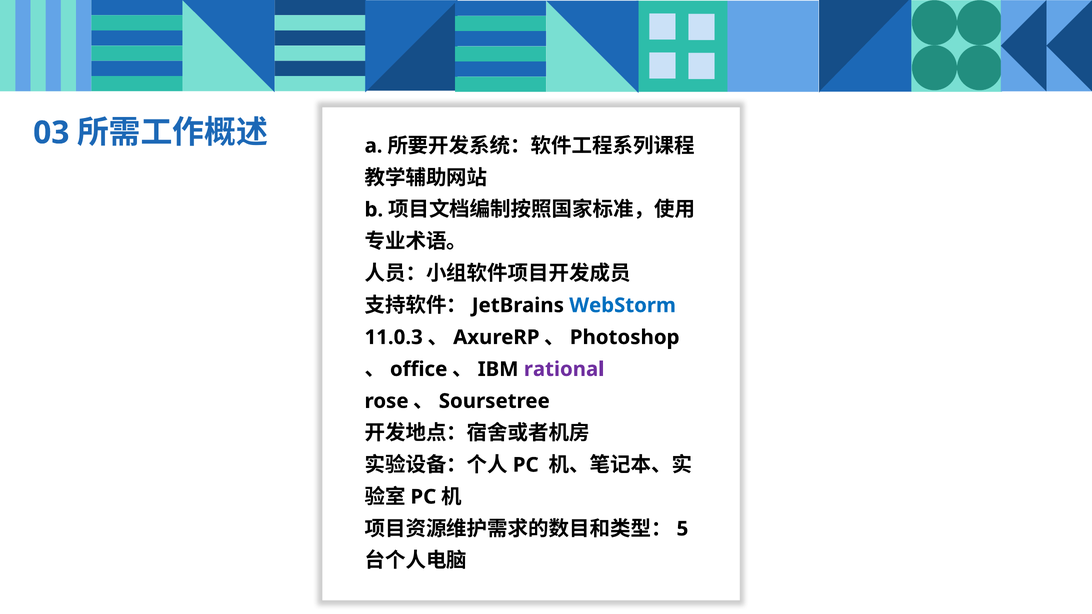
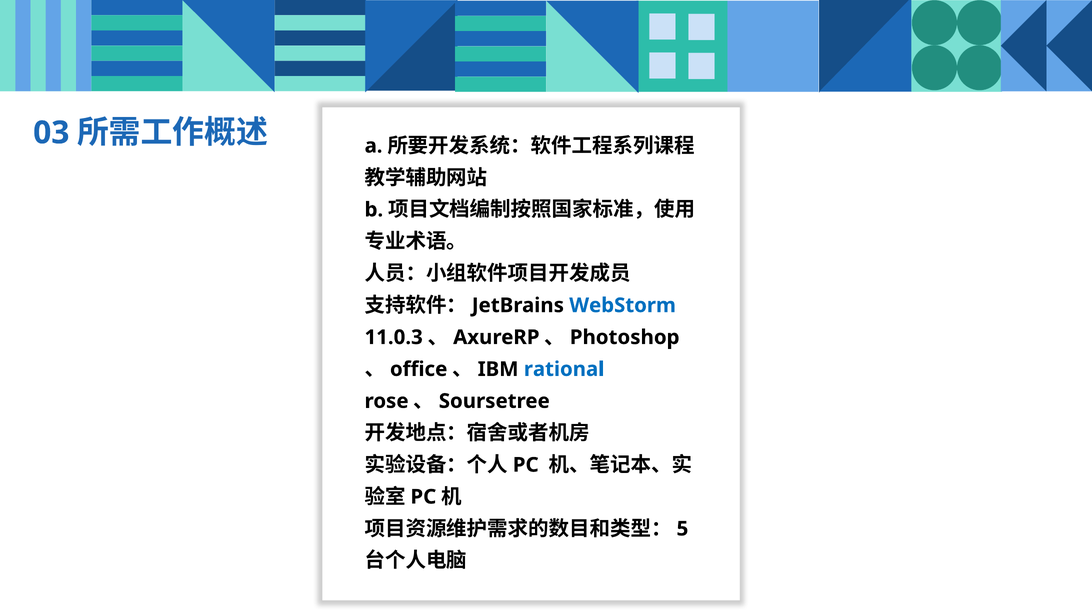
rational colour: purple -> blue
